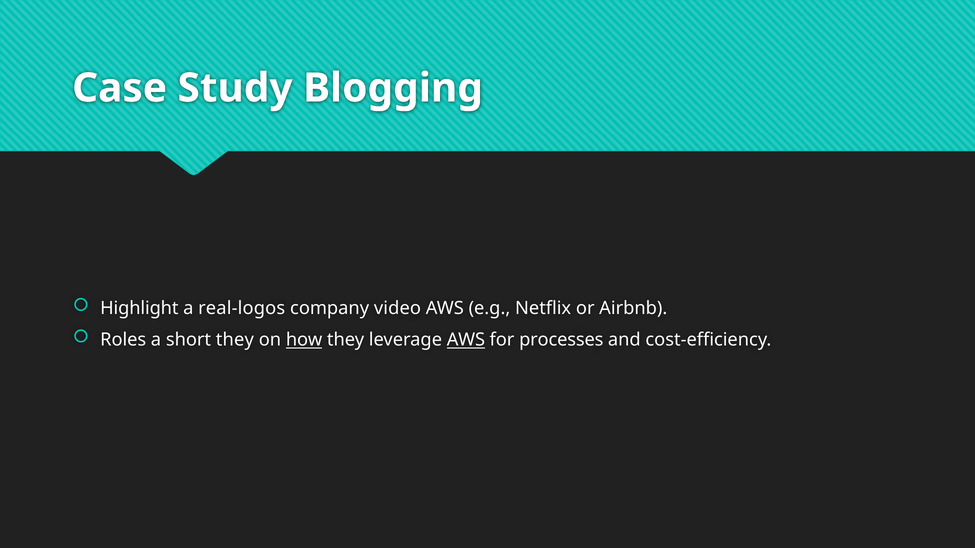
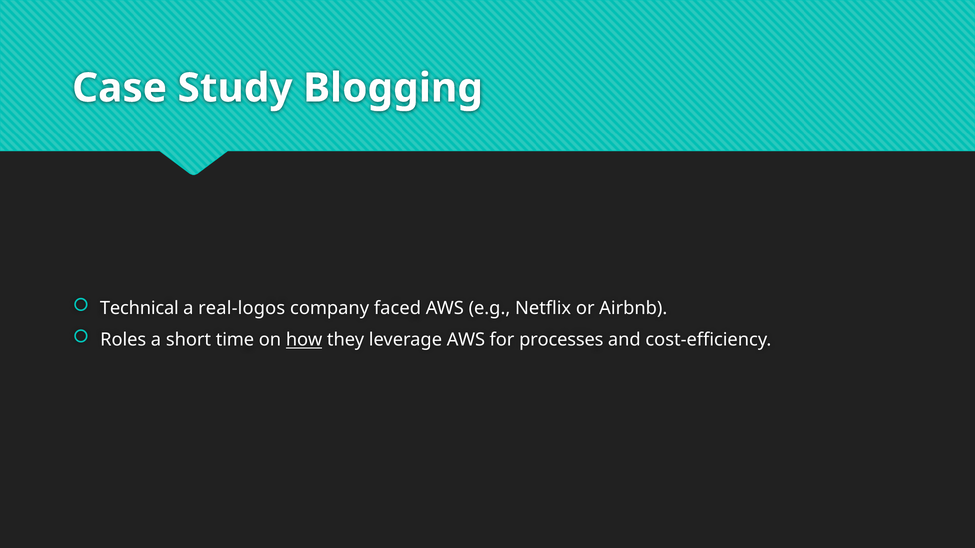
Highlight: Highlight -> Technical
video: video -> faced
short they: they -> time
AWS at (466, 340) underline: present -> none
